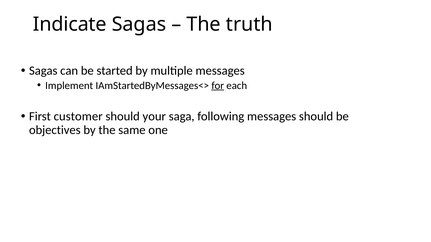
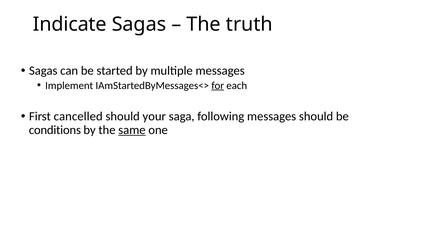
customer: customer -> cancelled
objectives: objectives -> conditions
same underline: none -> present
